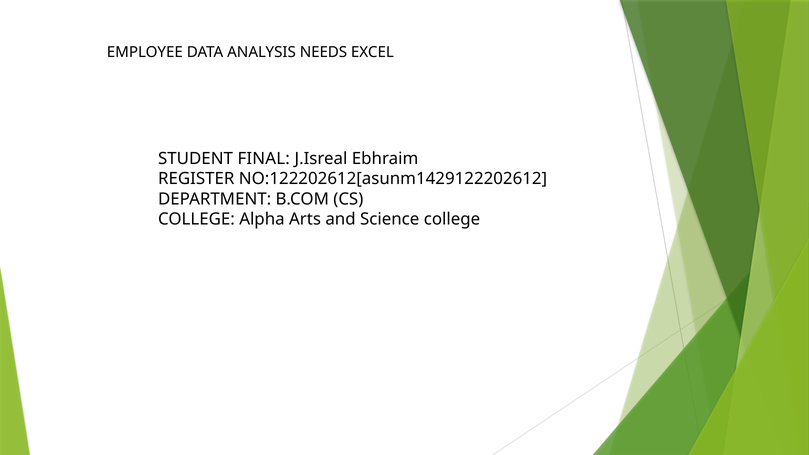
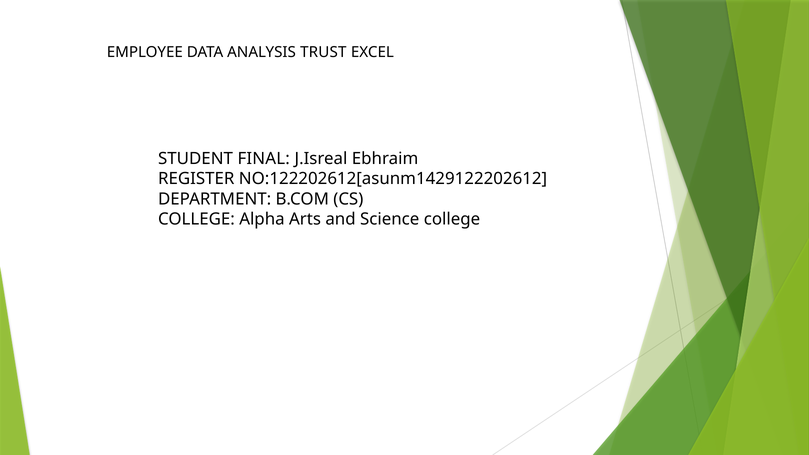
NEEDS: NEEDS -> TRUST
